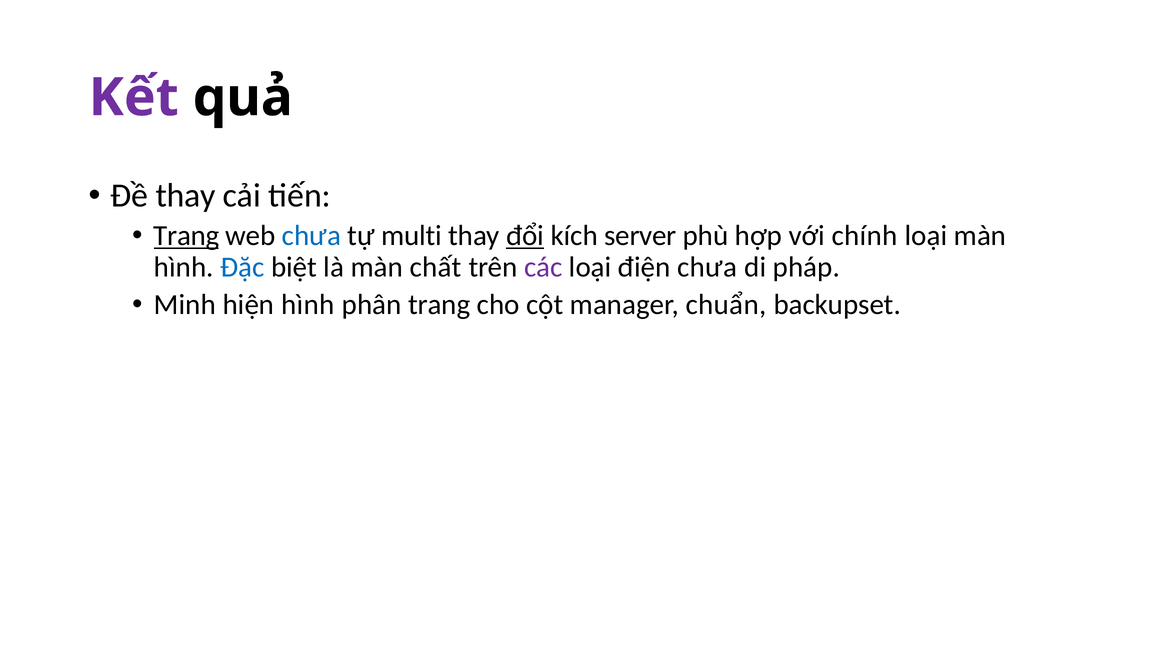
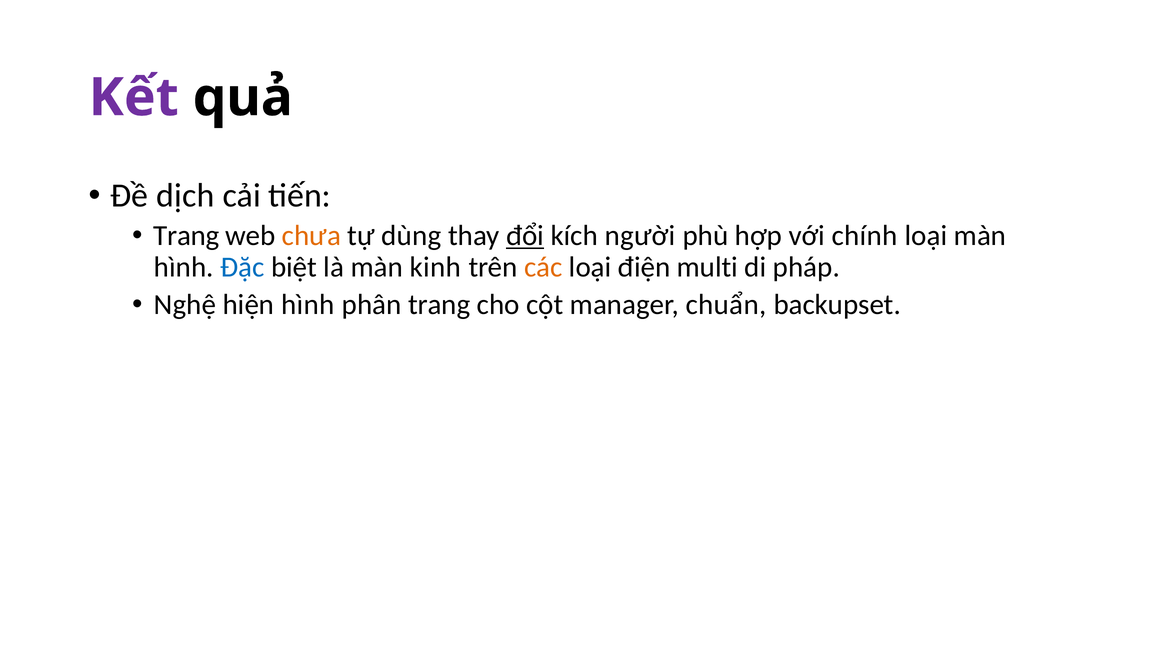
Đề thay: thay -> dịch
Trang at (186, 236) underline: present -> none
chưa at (311, 236) colour: blue -> orange
multi: multi -> dùng
server: server -> người
chất: chất -> kinh
các colour: purple -> orange
điện chưa: chưa -> multi
Minh: Minh -> Nghệ
